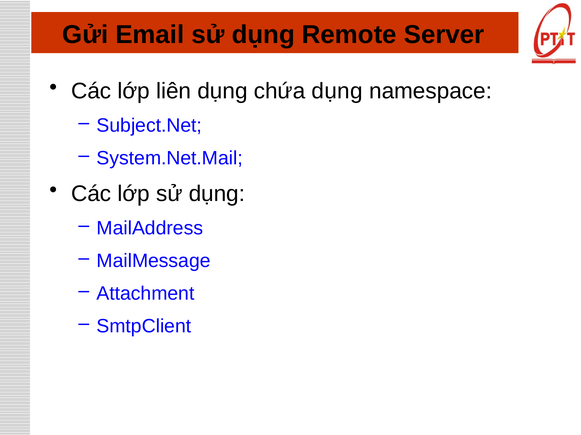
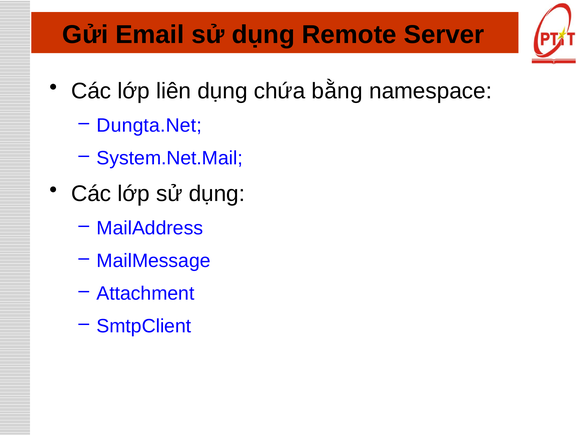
chứa dụng: dụng -> bằng
Subject.Net: Subject.Net -> Dungta.Net
